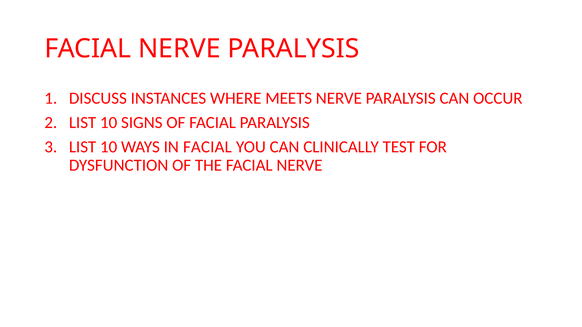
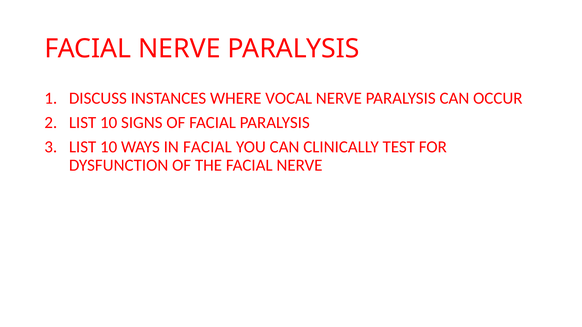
MEETS: MEETS -> VOCAL
